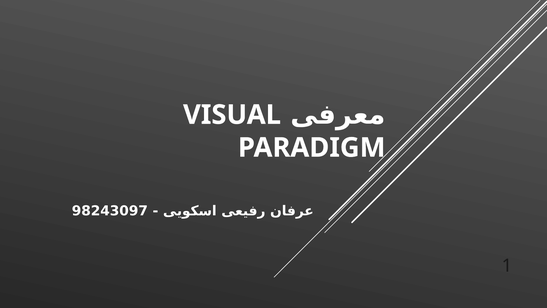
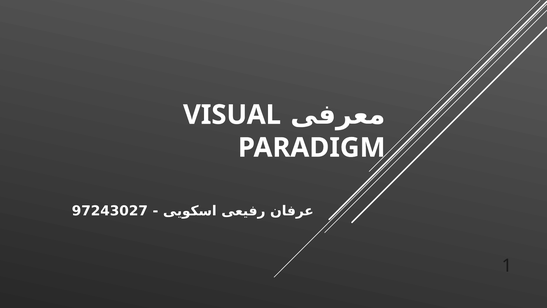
98243097: 98243097 -> 97243027
